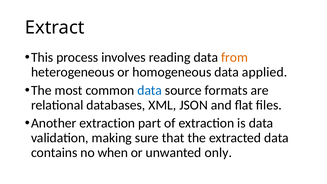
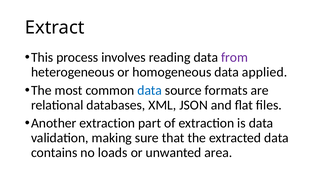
from colour: orange -> purple
when: when -> loads
only: only -> area
